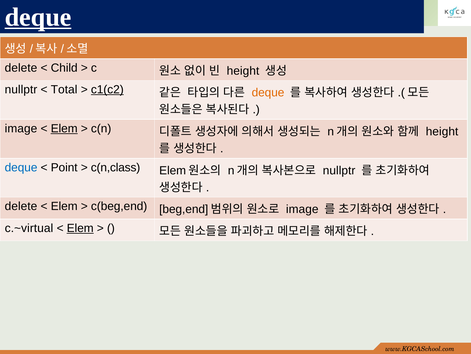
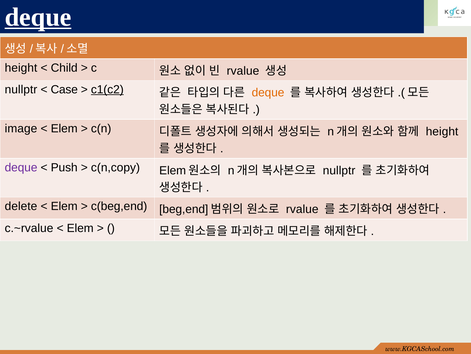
delete at (21, 68): delete -> height
height at (243, 71): height -> rvalue
Total: Total -> Case
Elem at (64, 128) underline: present -> none
deque at (21, 167) colour: blue -> purple
Point: Point -> Push
c(n,class: c(n,class -> c(n,copy
image at (302, 209): image -> rvalue
c.~virtual: c.~virtual -> c.~rvalue
Elem at (80, 228) underline: present -> none
